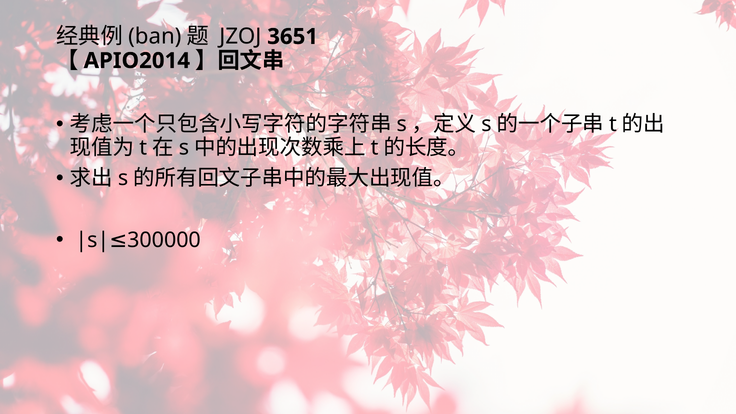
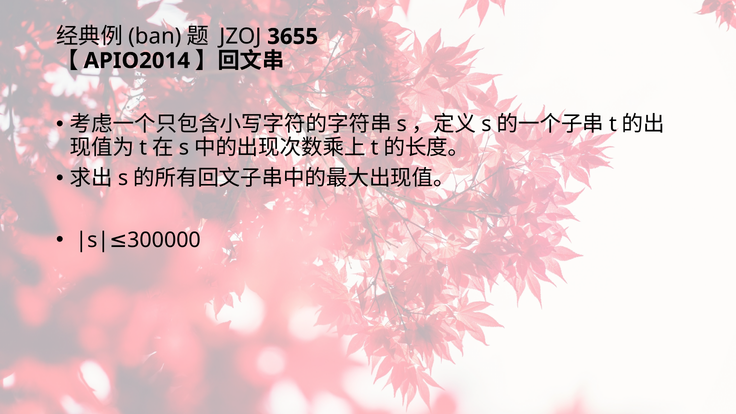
3651: 3651 -> 3655
